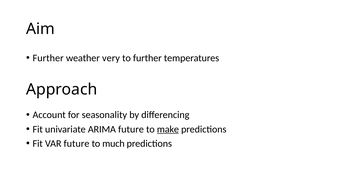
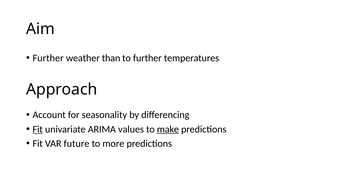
very: very -> than
Fit at (38, 129) underline: none -> present
ARIMA future: future -> values
much: much -> more
